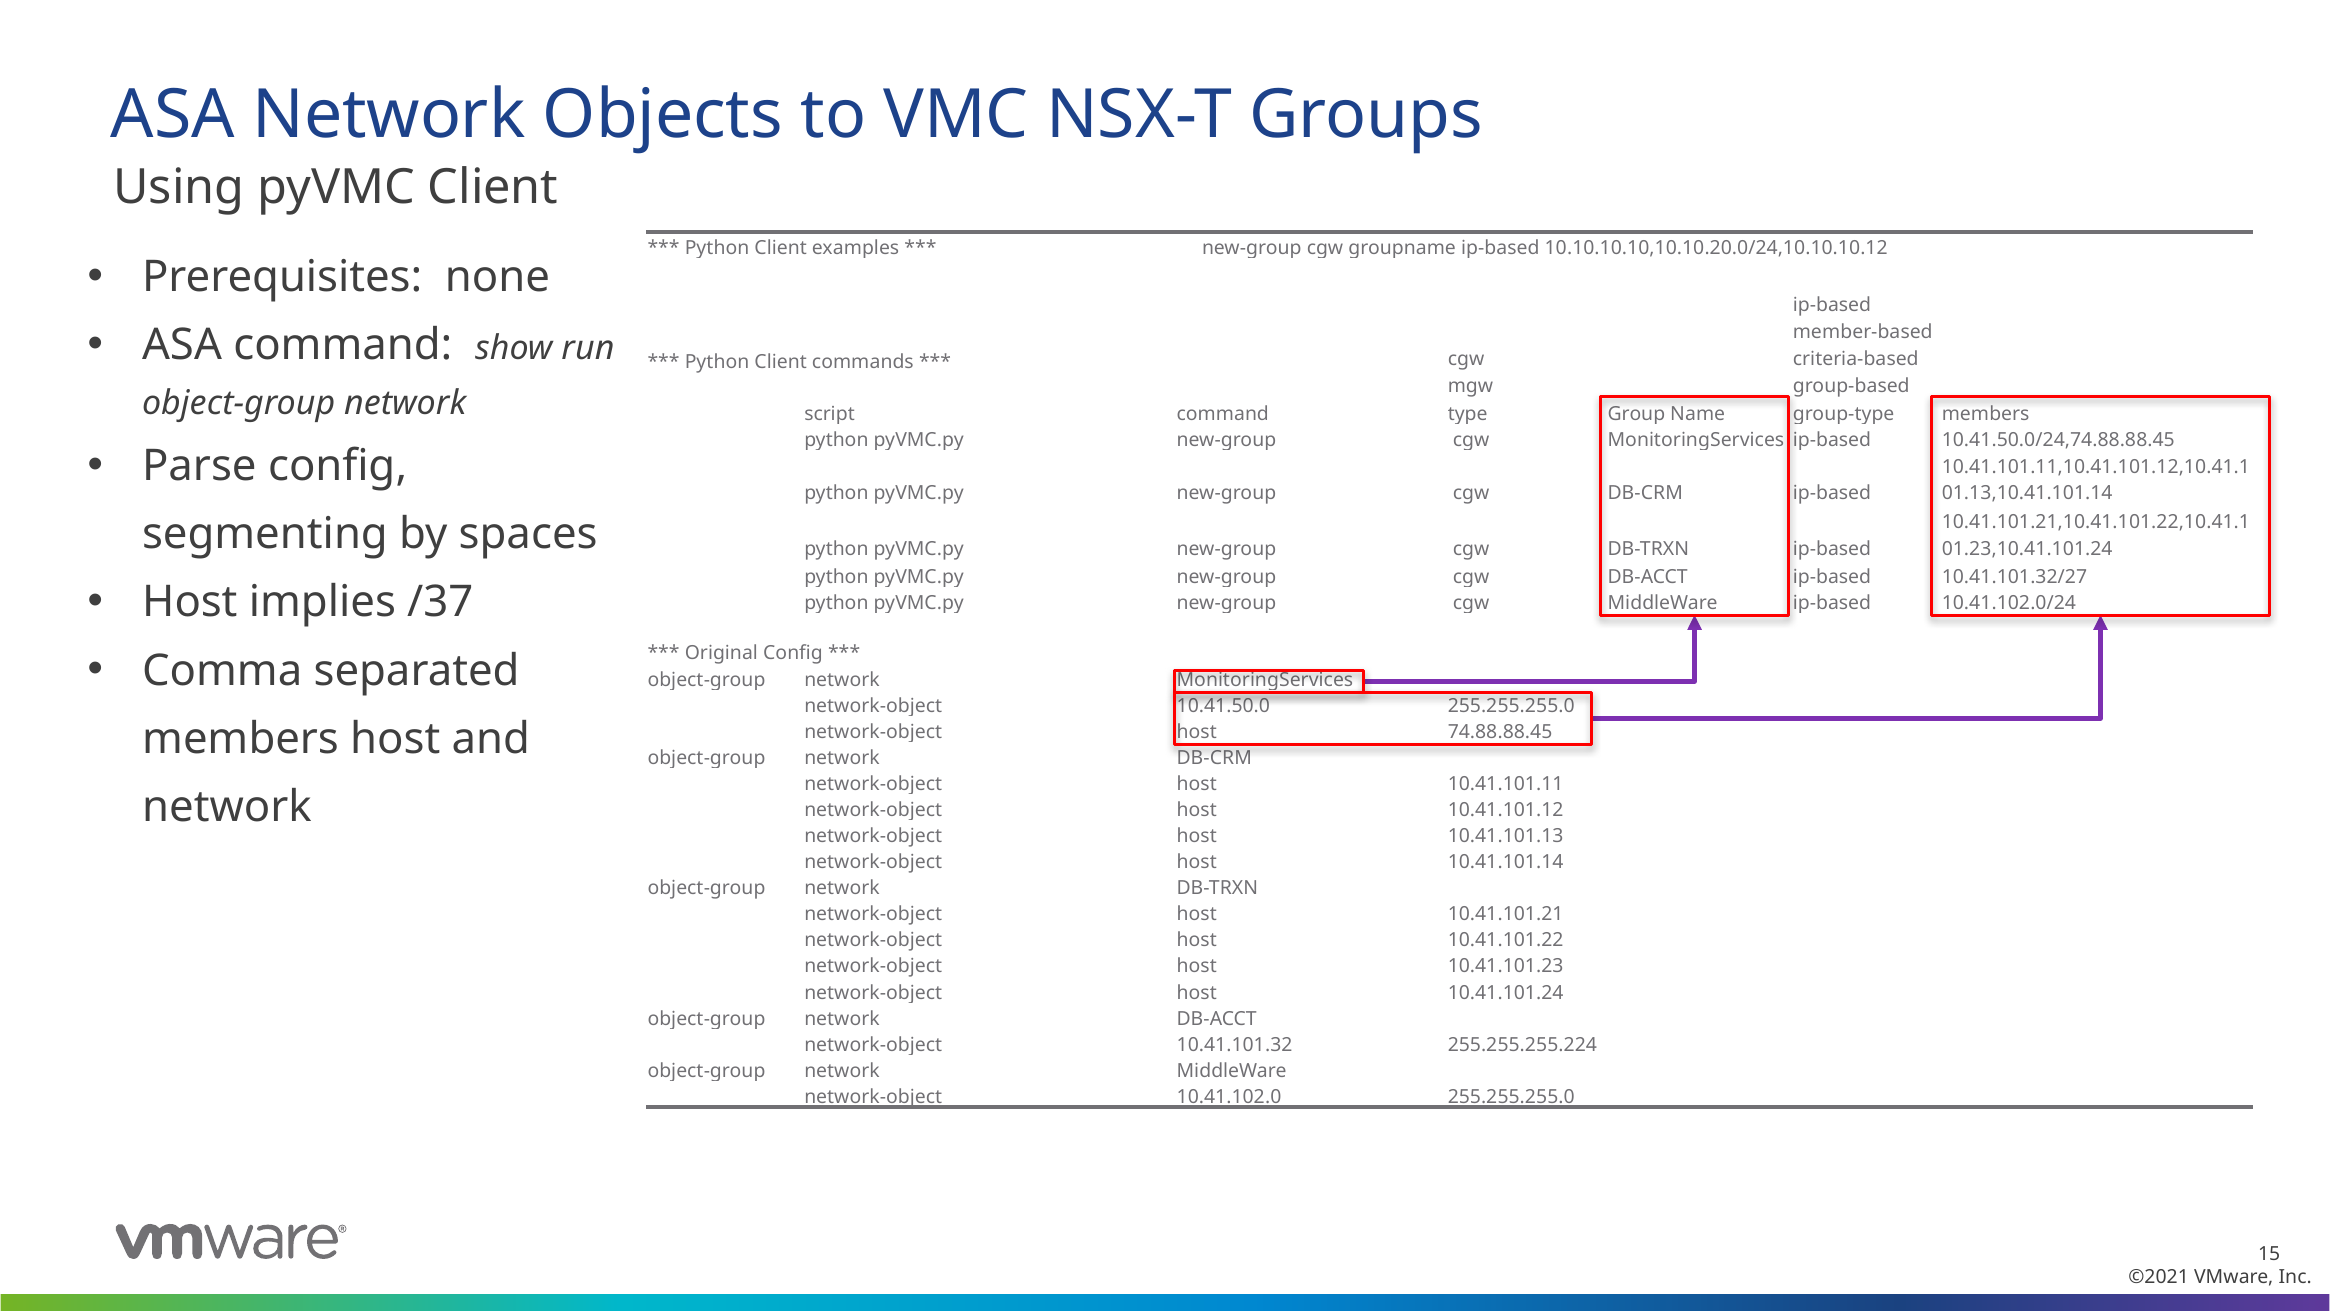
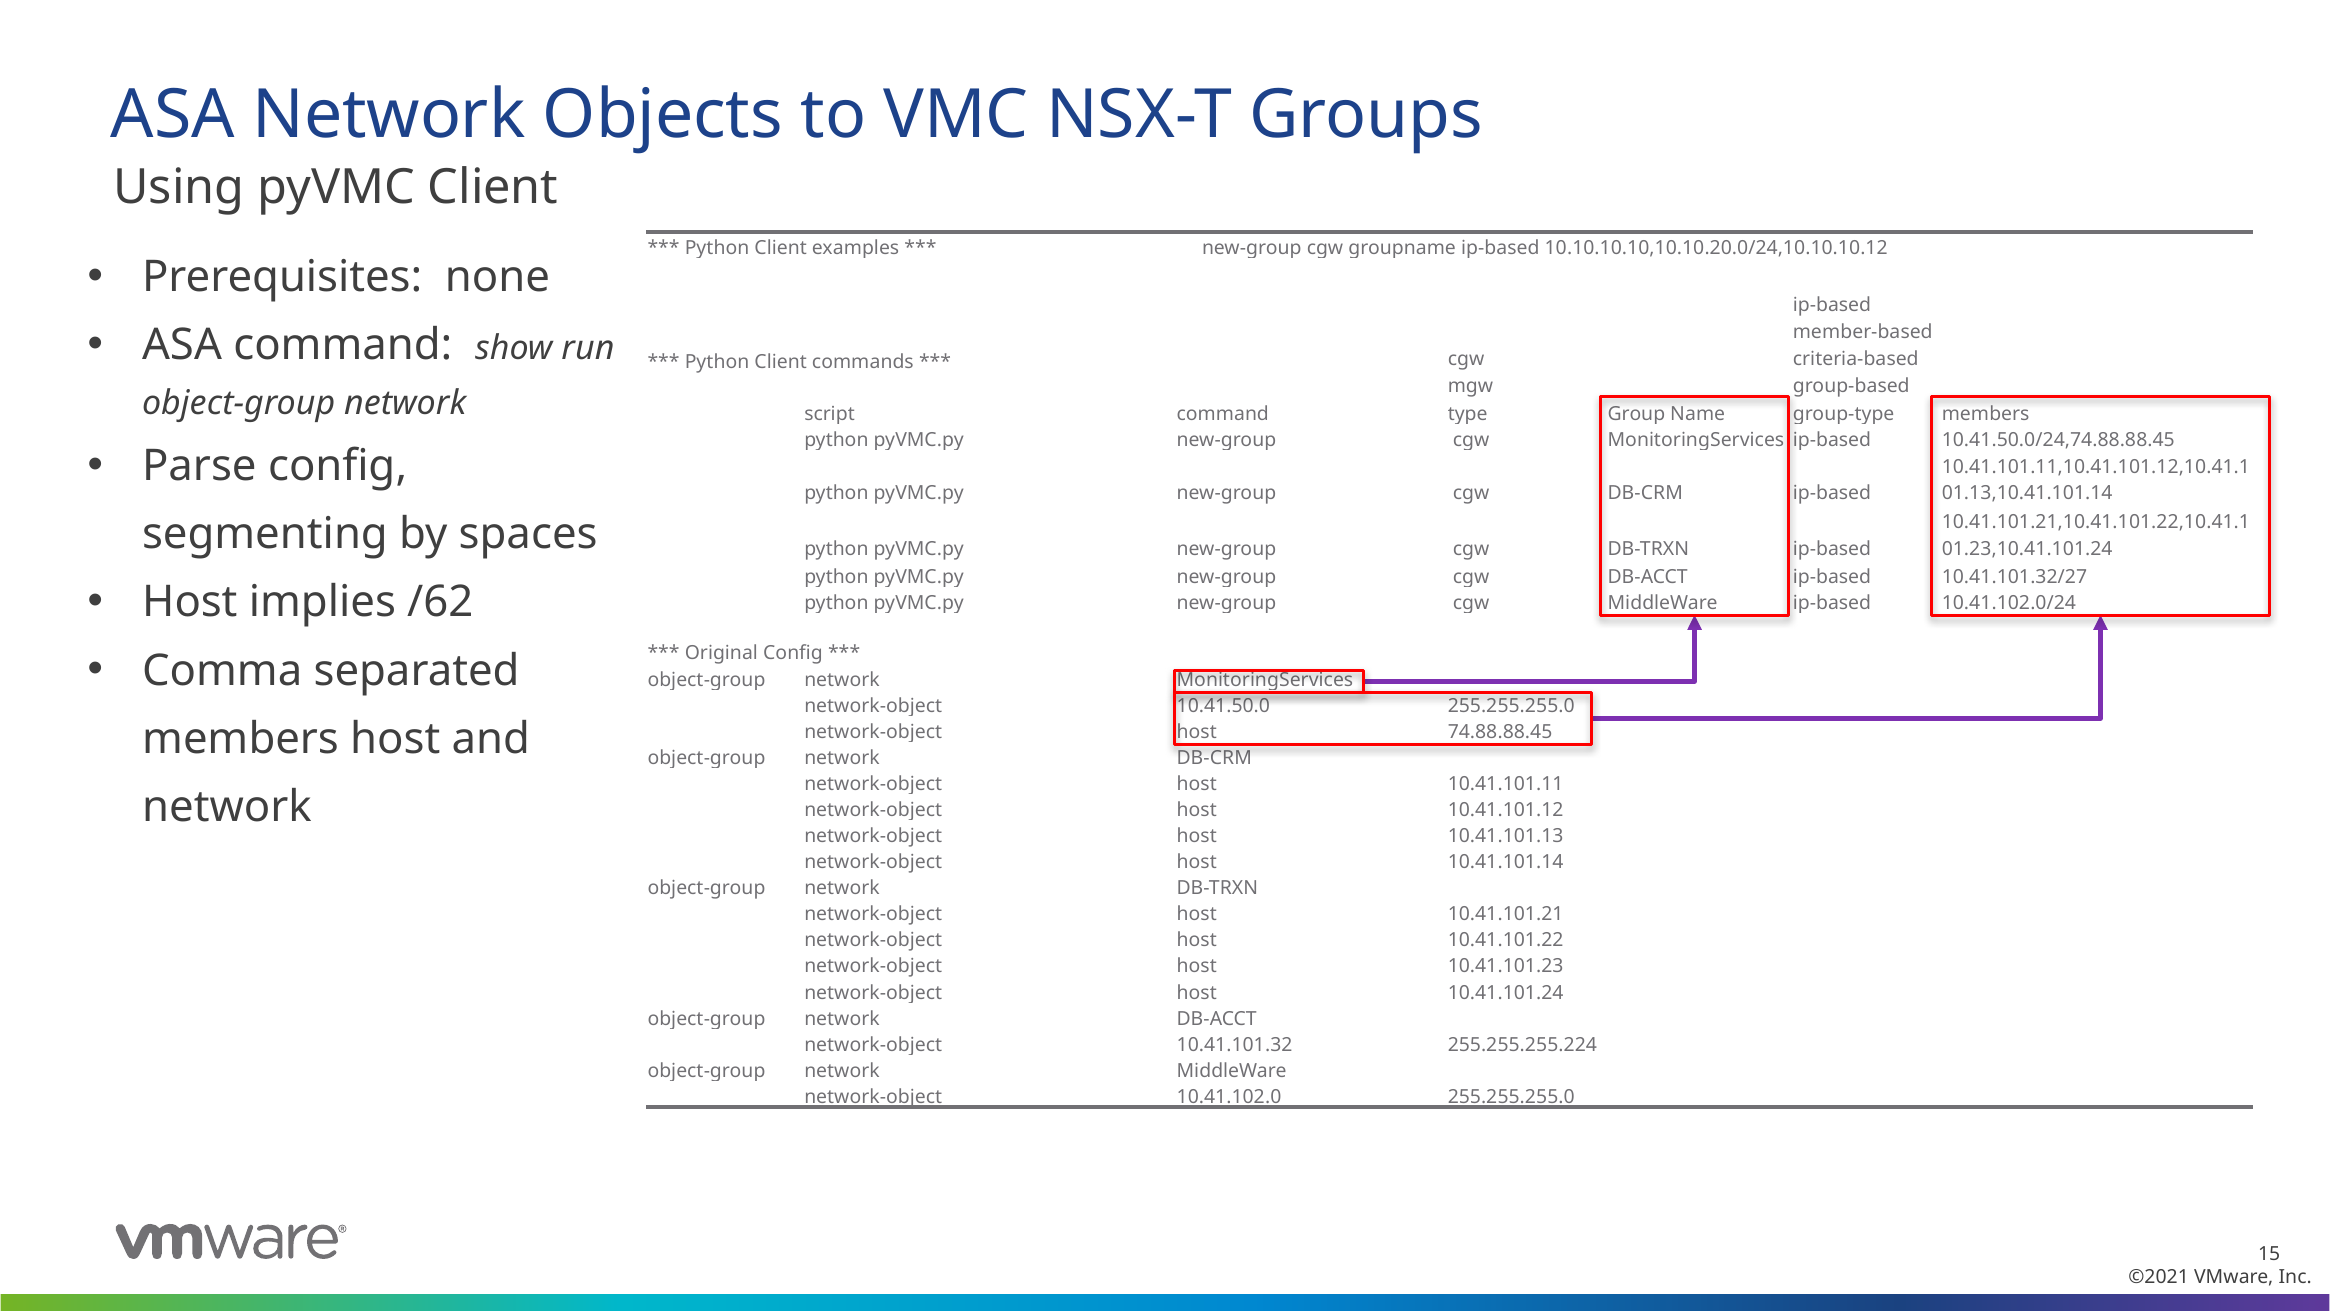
/37: /37 -> /62
